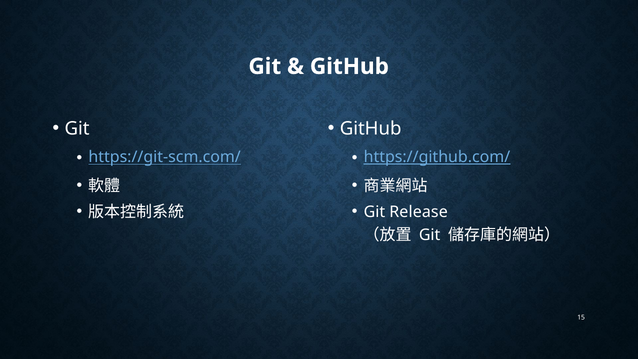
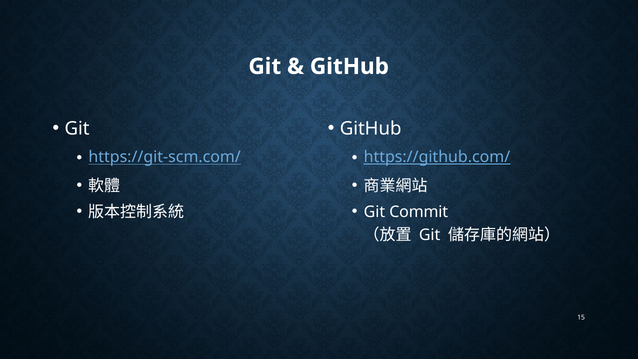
Release: Release -> Commit
